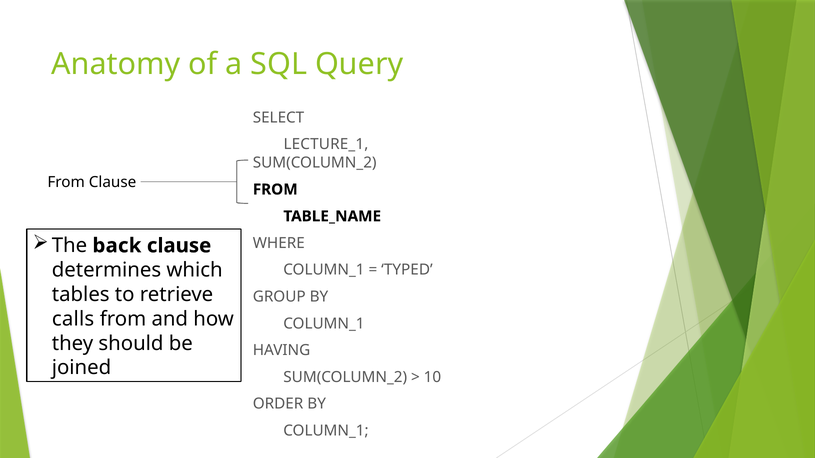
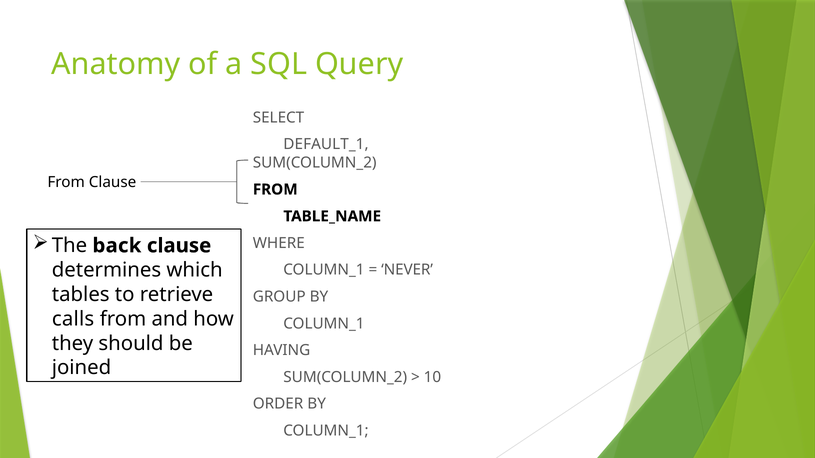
LECTURE_1: LECTURE_1 -> DEFAULT_1
TYPED: TYPED -> NEVER
